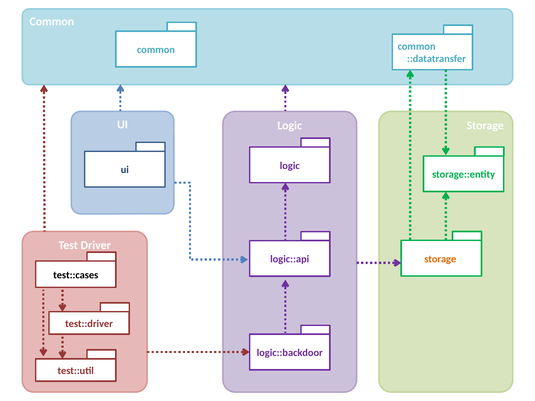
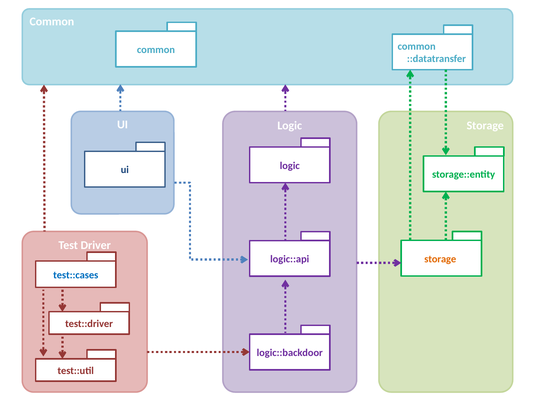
test::cases colour: black -> blue
